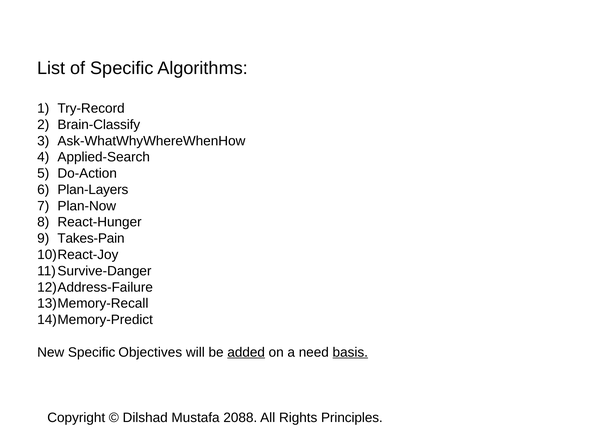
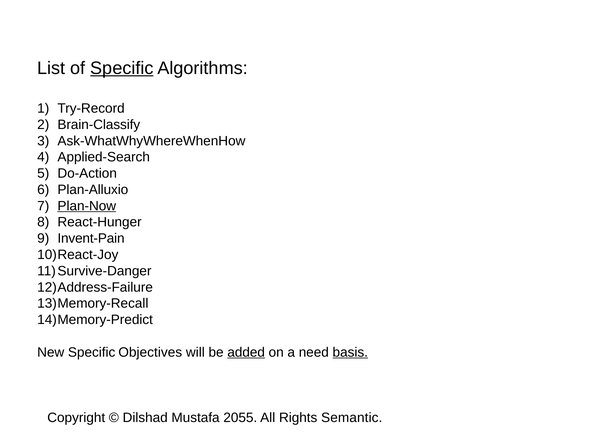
Specific at (122, 68) underline: none -> present
Plan-Layers: Plan-Layers -> Plan-Alluxio
Plan-Now underline: none -> present
Takes-Pain: Takes-Pain -> Invent-Pain
2088: 2088 -> 2055
Principles: Principles -> Semantic
